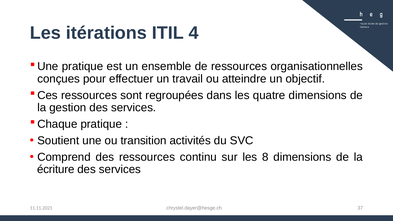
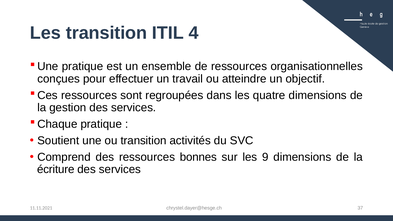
Les itérations: itérations -> transition
continu: continu -> bonnes
8: 8 -> 9
